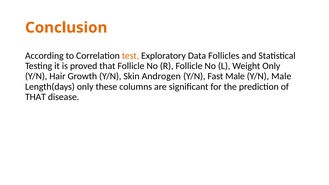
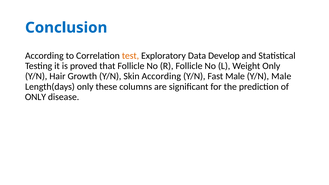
Conclusion colour: orange -> blue
Follicles: Follicles -> Develop
Skin Androgen: Androgen -> According
THAT at (35, 97): THAT -> ONLY
